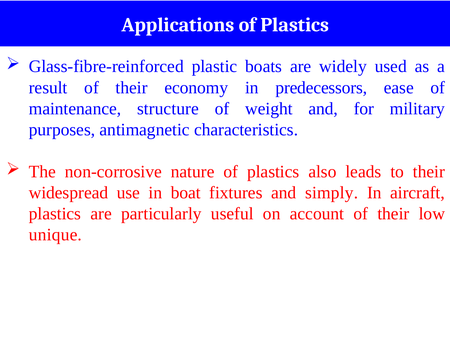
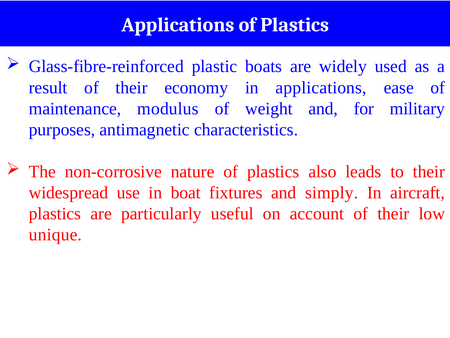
in predecessors: predecessors -> applications
structure: structure -> modulus
